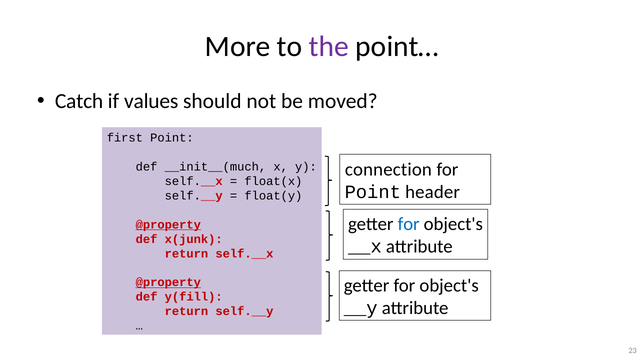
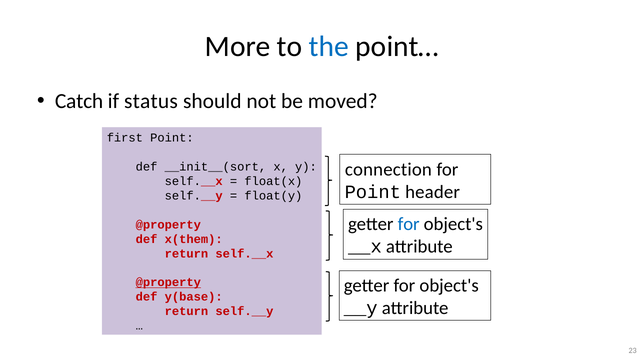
the colour: purple -> blue
values: values -> status
__init__(much: __init__(much -> __init__(sort
@property at (168, 225) underline: present -> none
x(junk: x(junk -> x(them
y(fill: y(fill -> y(base
